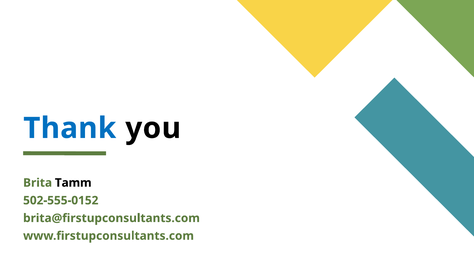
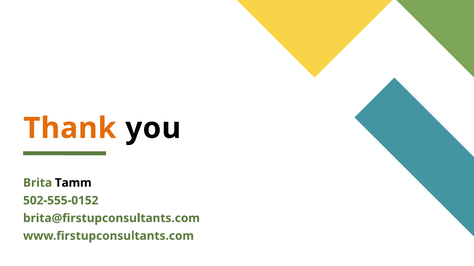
Thank colour: blue -> orange
